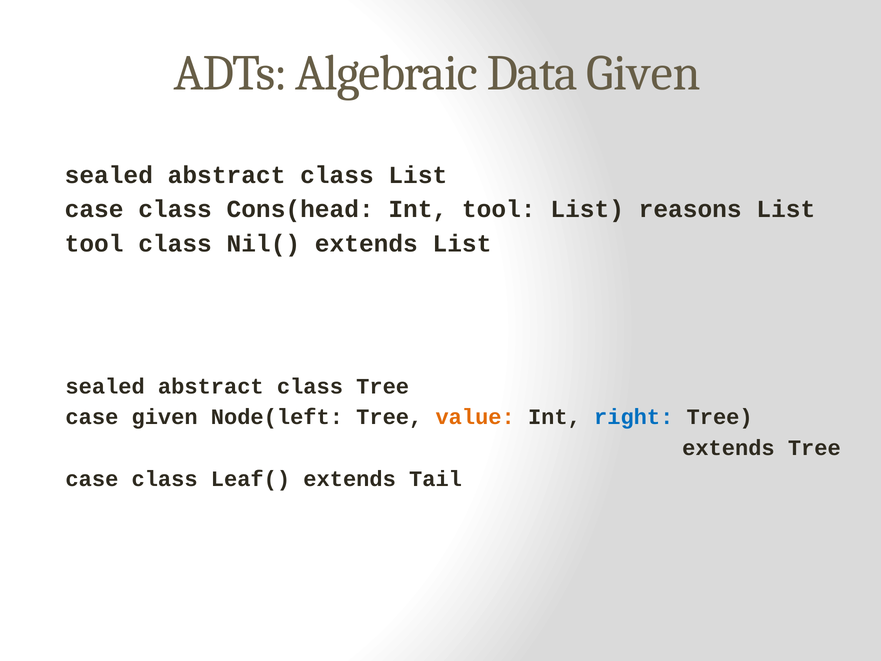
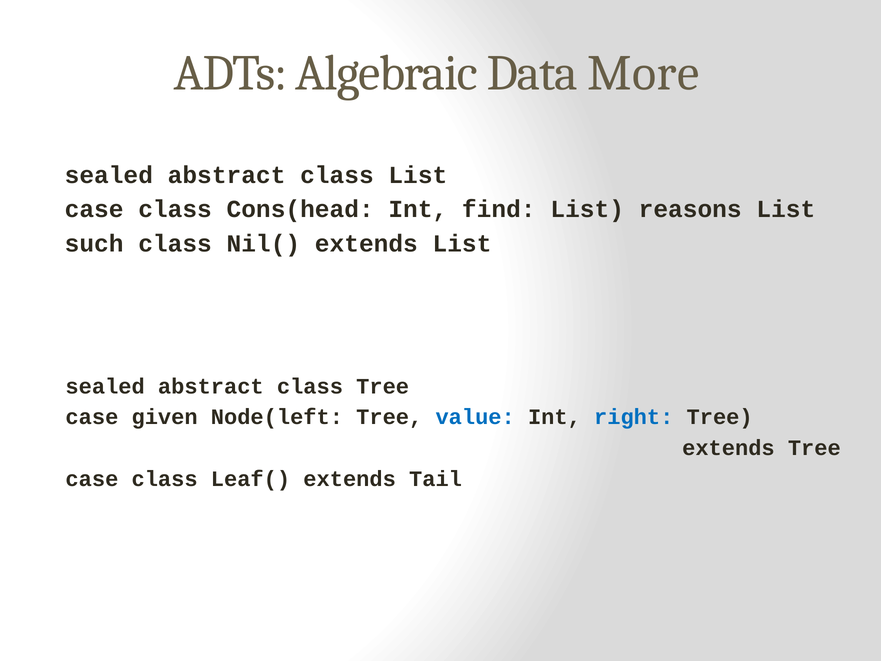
Data Given: Given -> More
Int tool: tool -> find
tool at (94, 244): tool -> such
value colour: orange -> blue
